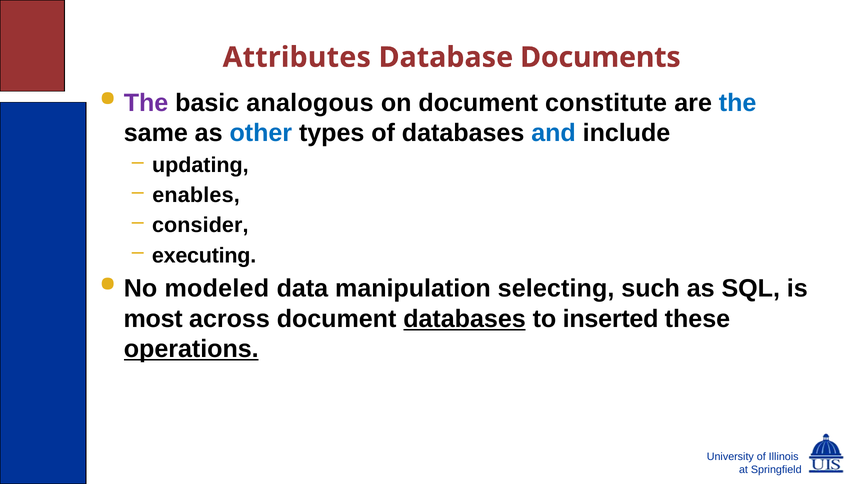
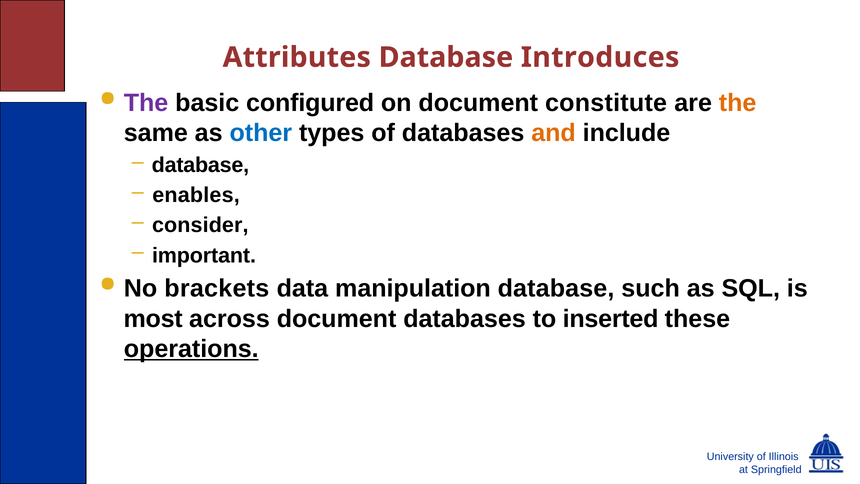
Documents: Documents -> Introduces
analogous: analogous -> configured
the at (738, 103) colour: blue -> orange
and colour: blue -> orange
updating at (200, 165): updating -> database
executing: executing -> important
modeled: modeled -> brackets
manipulation selecting: selecting -> database
databases at (465, 319) underline: present -> none
